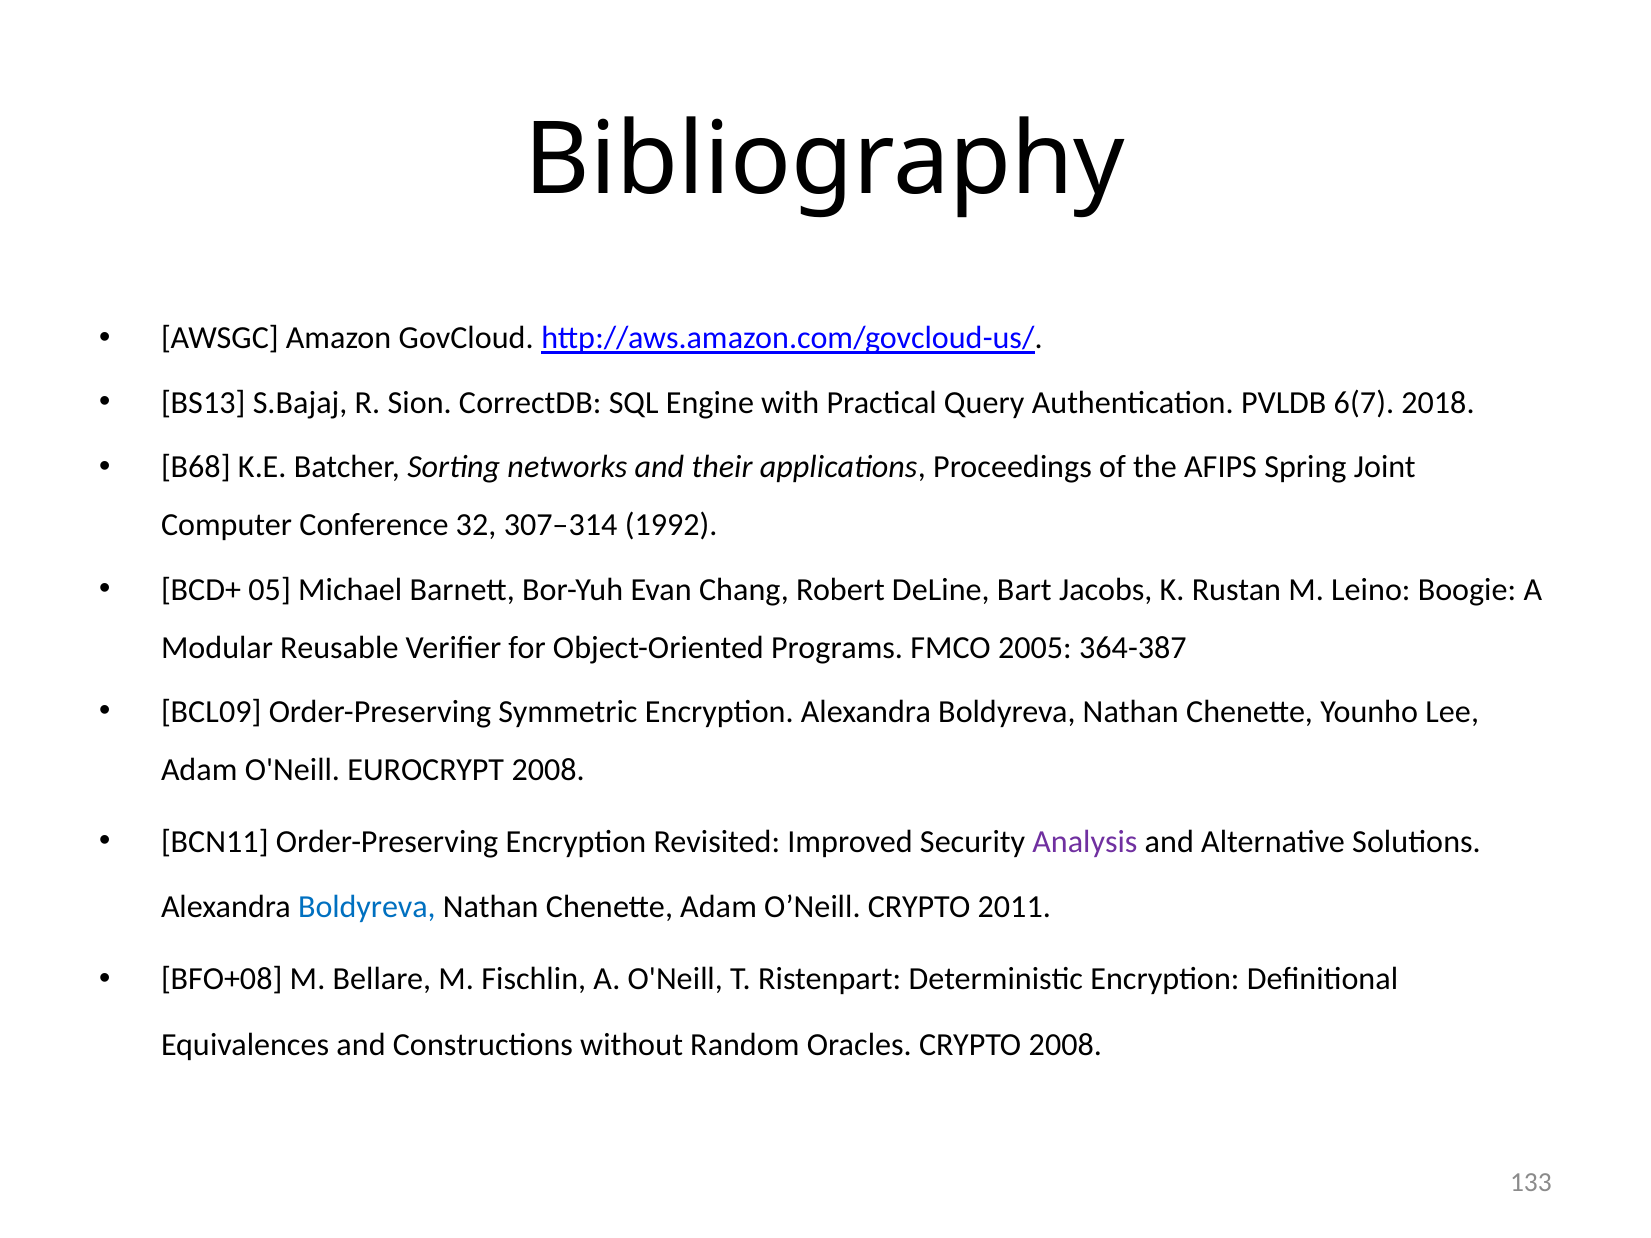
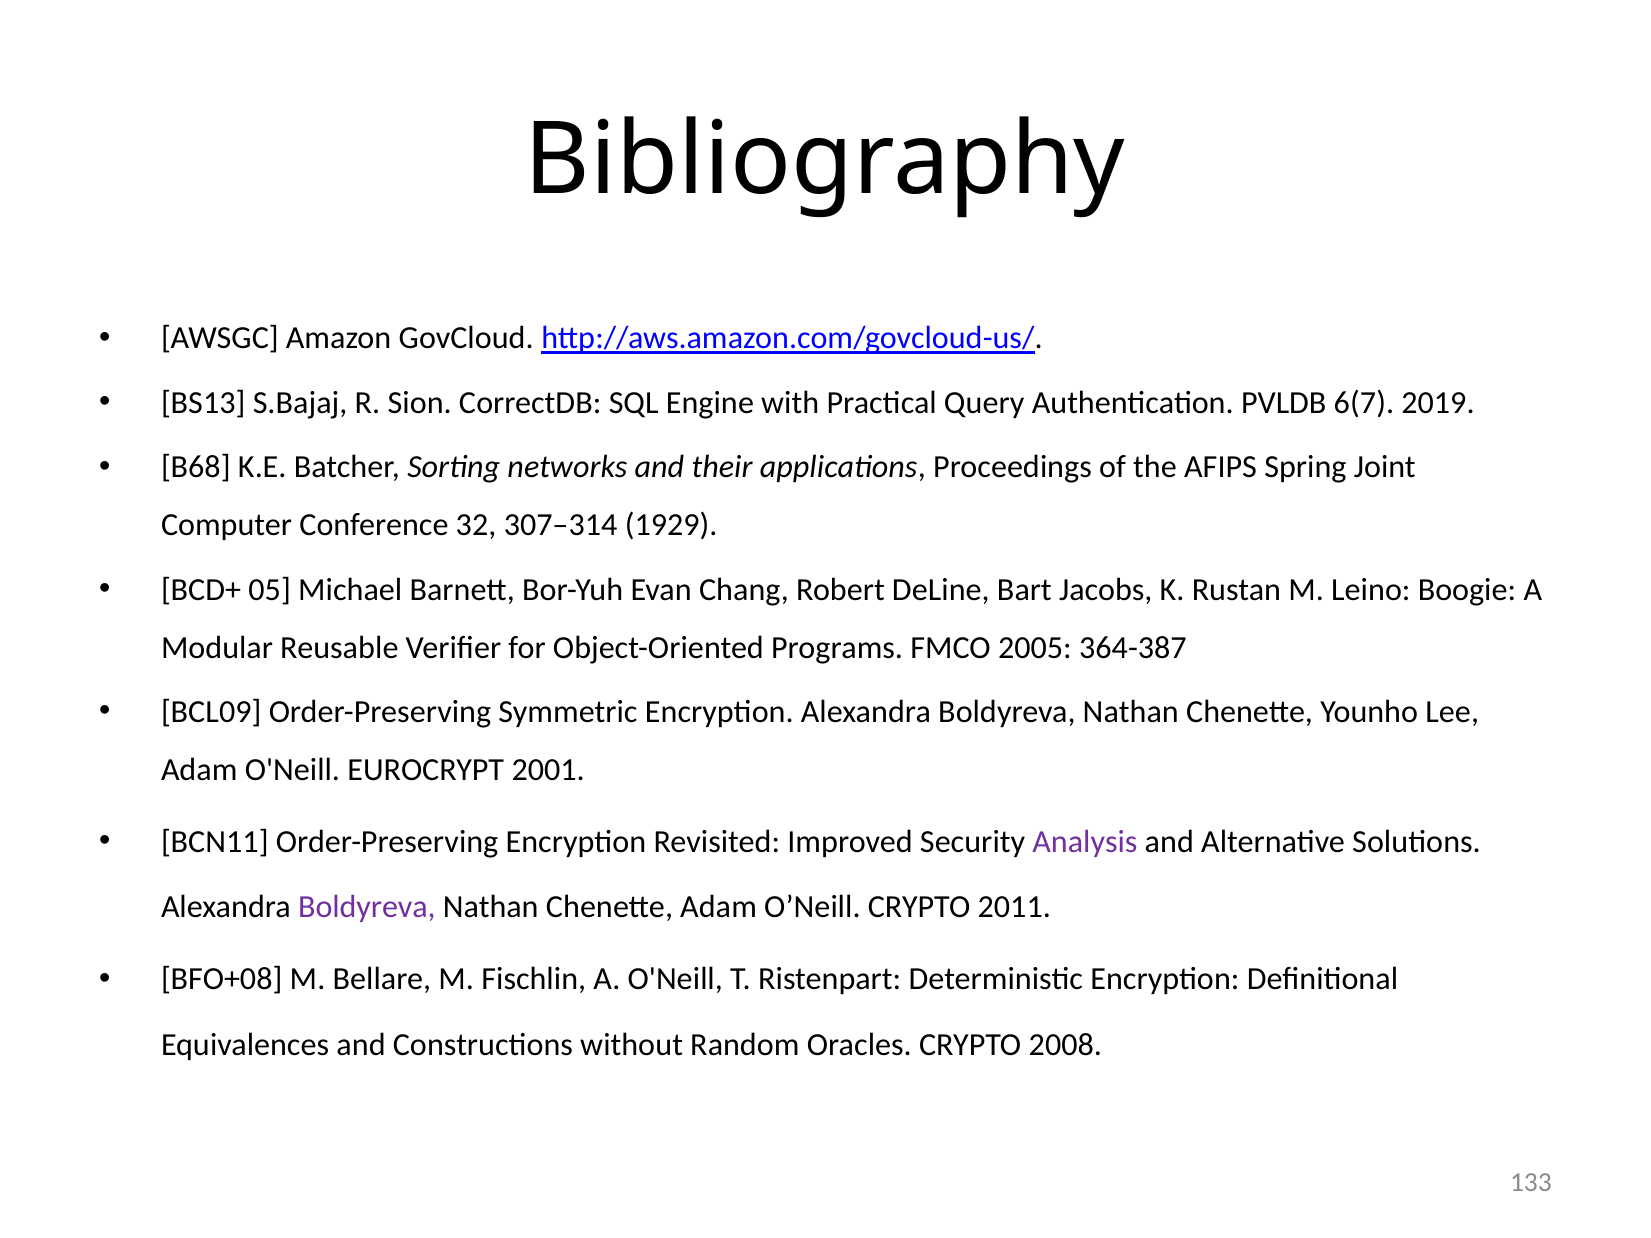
2018: 2018 -> 2019
1992: 1992 -> 1929
EUROCRYPT 2008: 2008 -> 2001
Boldyreva at (367, 907) colour: blue -> purple
